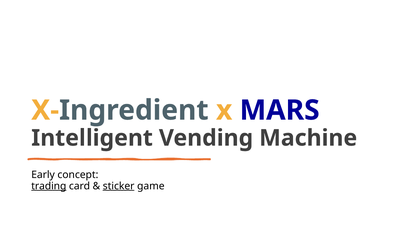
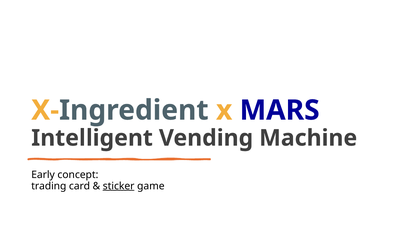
trading underline: present -> none
